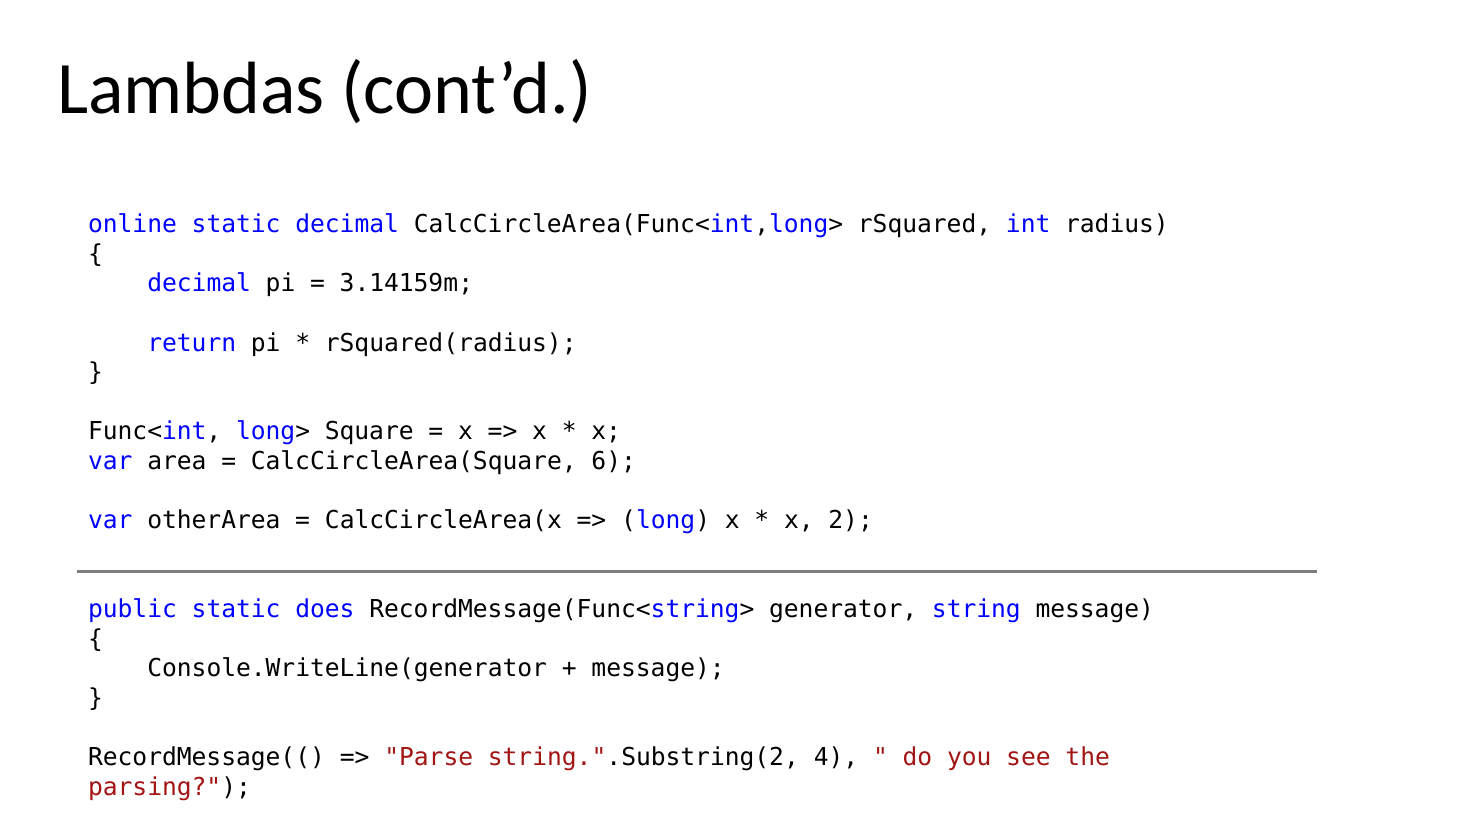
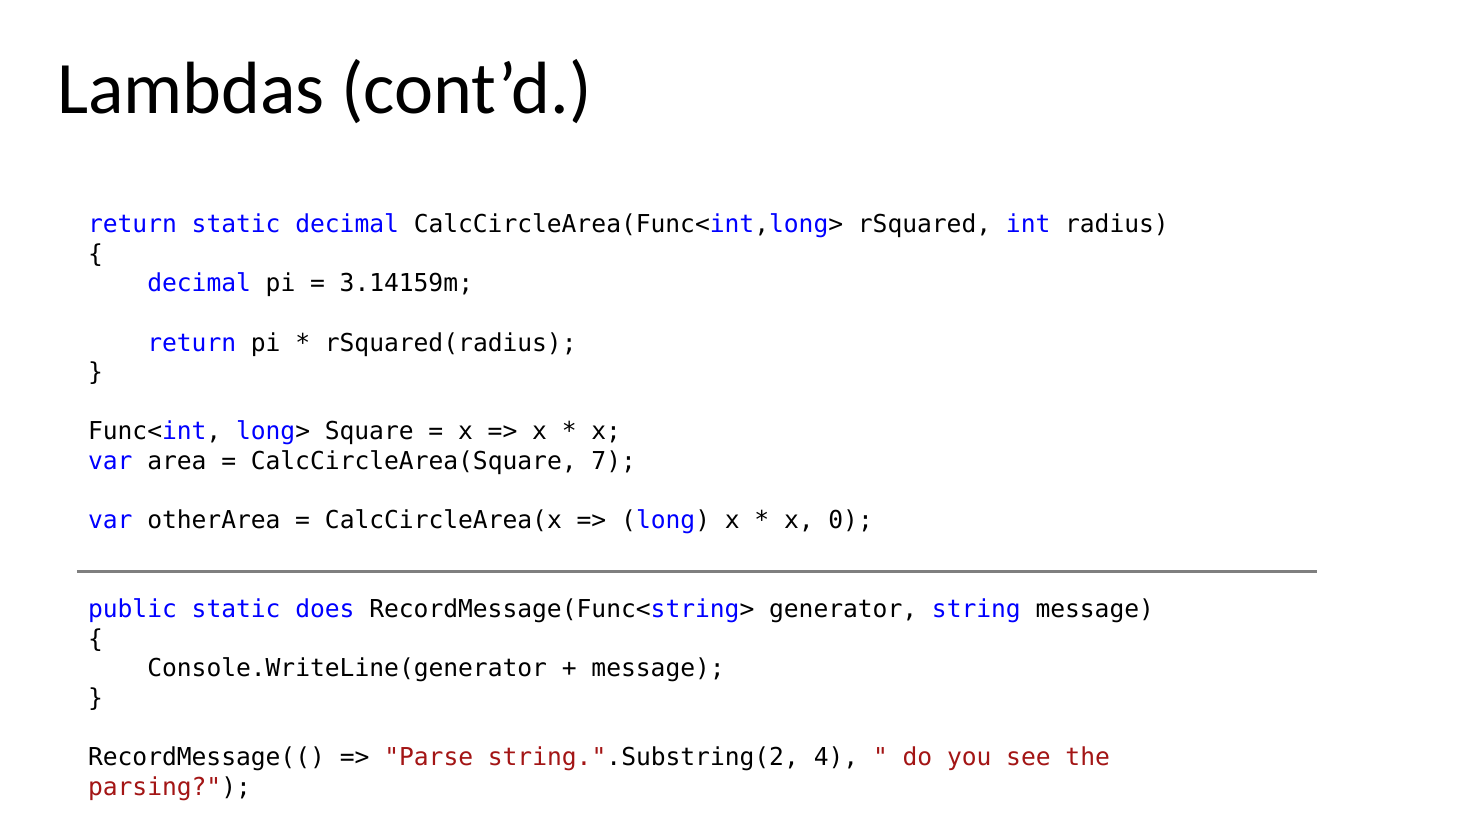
online at (133, 224): online -> return
6: 6 -> 7
2: 2 -> 0
